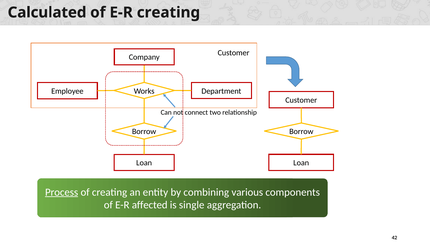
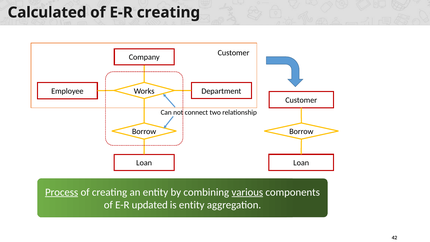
various underline: none -> present
affected: affected -> updated
is single: single -> entity
